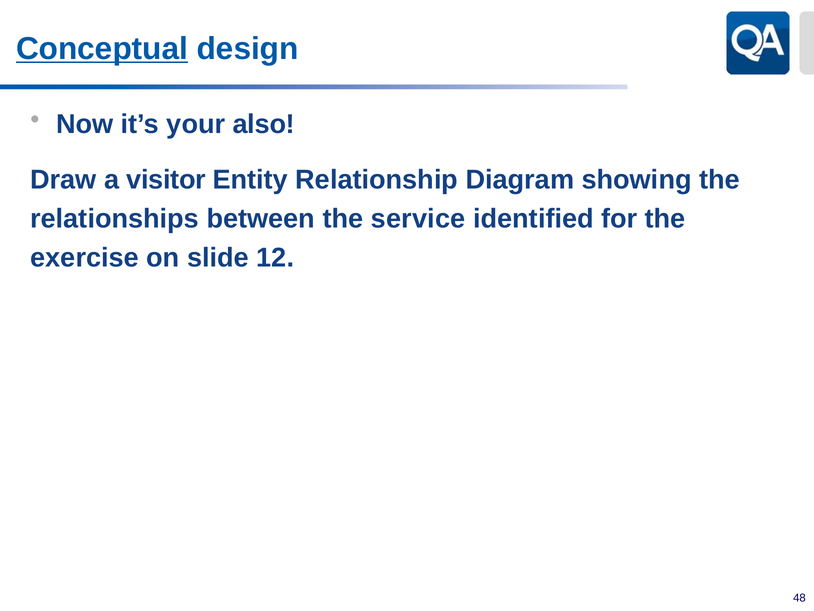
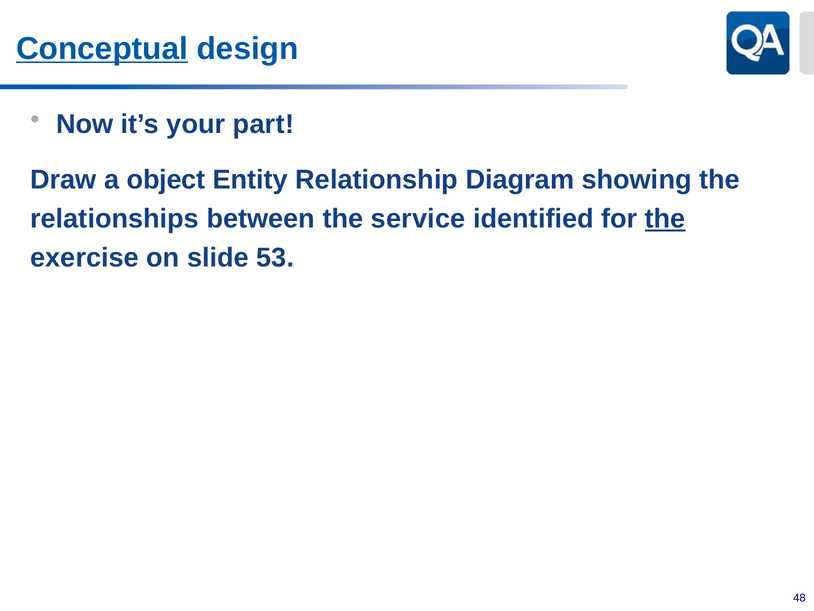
also: also -> part
visitor: visitor -> object
the at (665, 219) underline: none -> present
12: 12 -> 53
